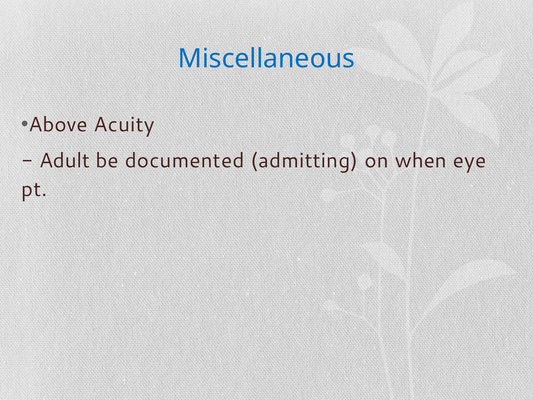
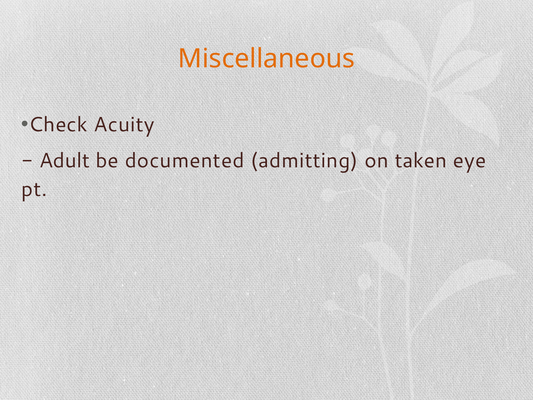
Miscellaneous colour: blue -> orange
Above: Above -> Check
when: when -> taken
